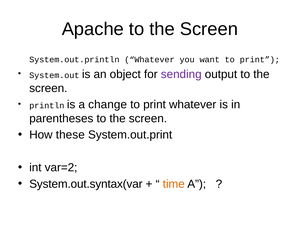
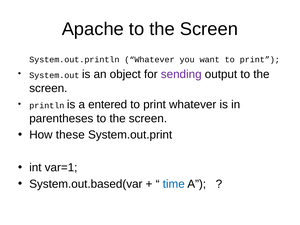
change: change -> entered
var=2: var=2 -> var=1
System.out.syntax(var: System.out.syntax(var -> System.out.based(var
time colour: orange -> blue
